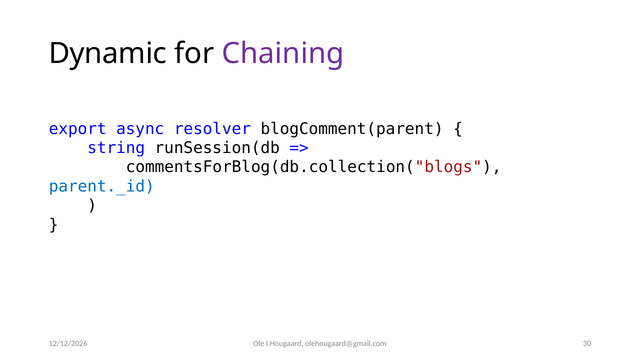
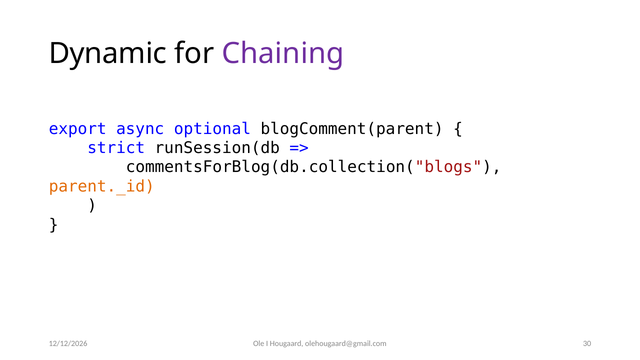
resolver: resolver -> optional
string: string -> strict
parent._id colour: blue -> orange
